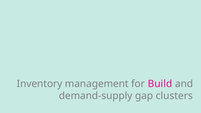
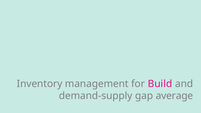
clusters: clusters -> average
